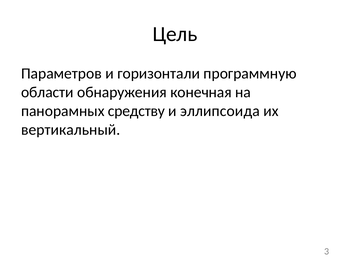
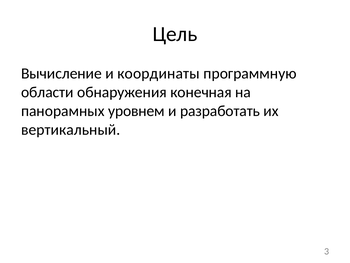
Параметров: Параметров -> Вычисление
горизонтали: горизонтали -> координаты
средству: средству -> уровнем
эллипсоида: эллипсоида -> разработать
